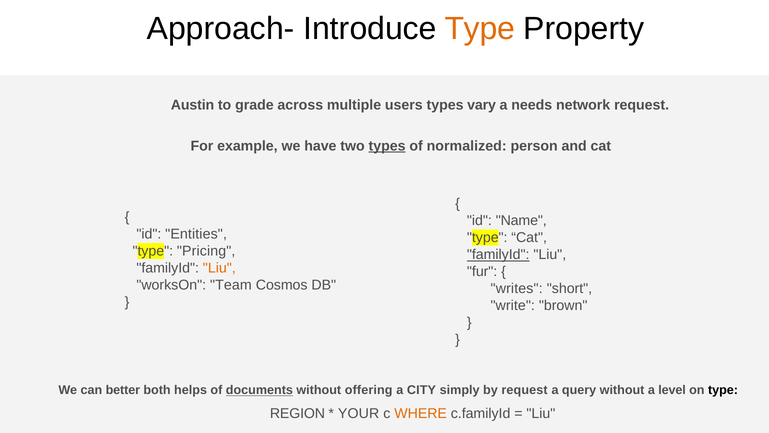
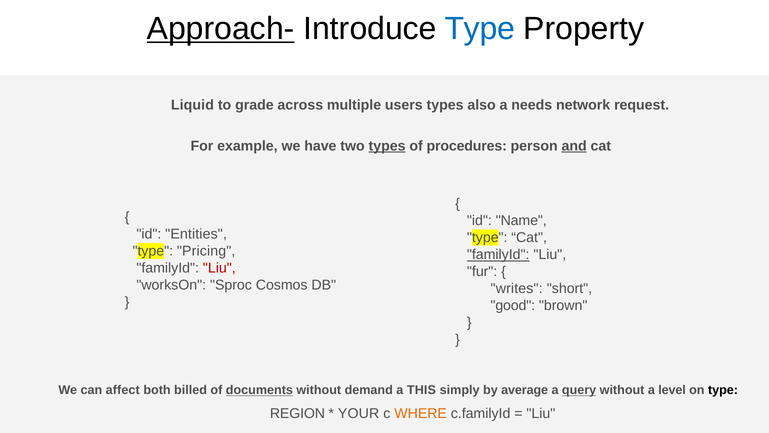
Approach- underline: none -> present
Type at (480, 28) colour: orange -> blue
Austin: Austin -> Liquid
vary: vary -> also
normalized: normalized -> procedures
and underline: none -> present
Liu at (219, 268) colour: orange -> red
Team: Team -> Sproc
write: write -> good
better: better -> affect
helps: helps -> billed
offering: offering -> demand
CITY: CITY -> THIS
by request: request -> average
query underline: none -> present
